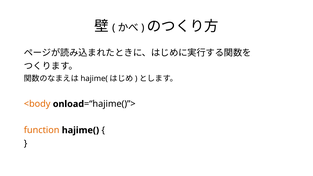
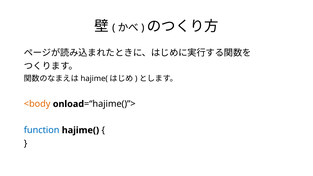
function colour: orange -> blue
